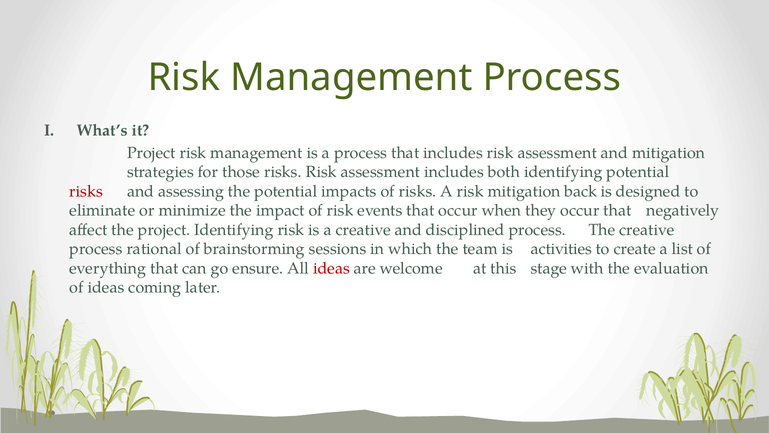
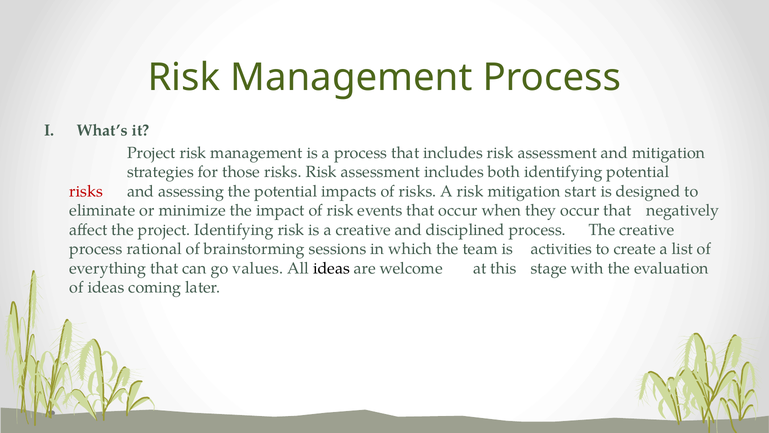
back: back -> start
ensure: ensure -> values
ideas at (331, 268) colour: red -> black
